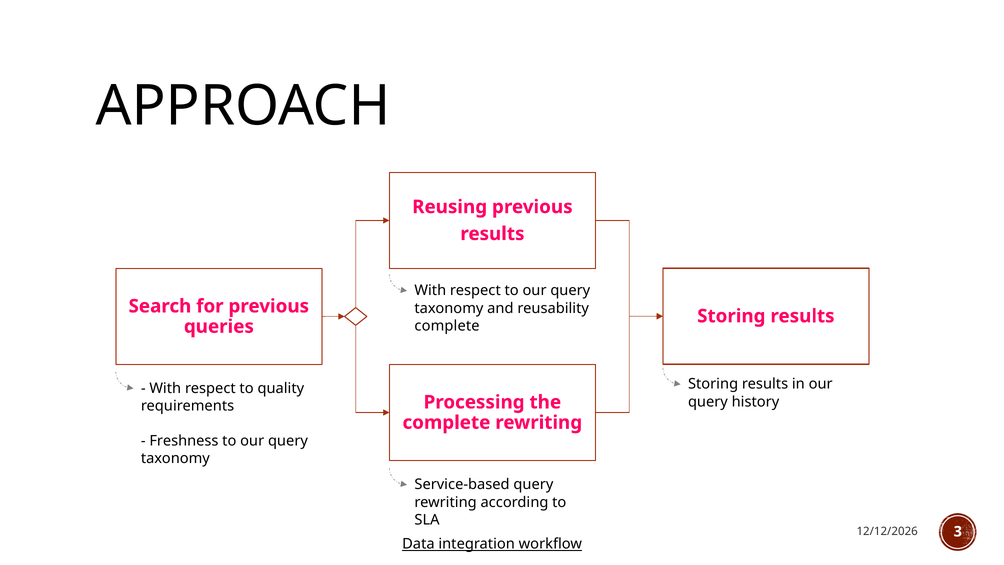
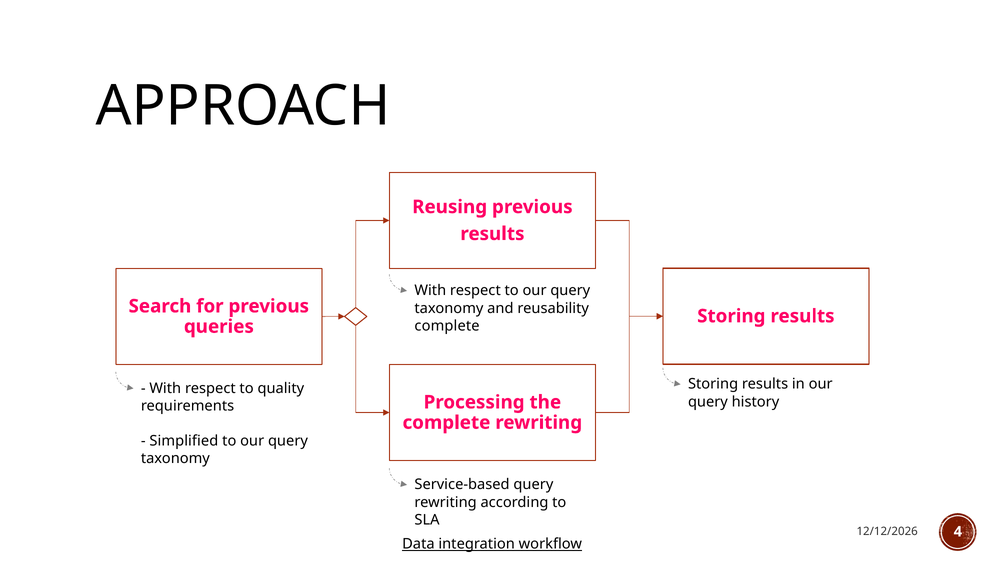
Freshness: Freshness -> Simplified
3: 3 -> 4
